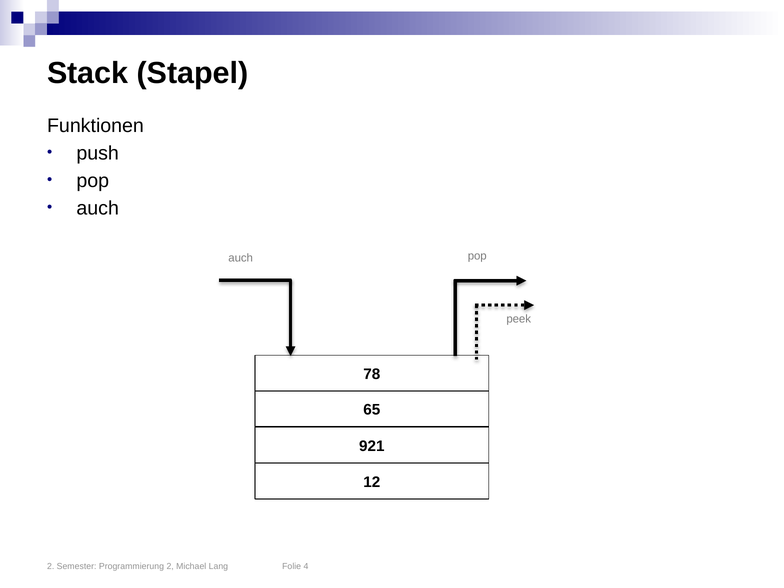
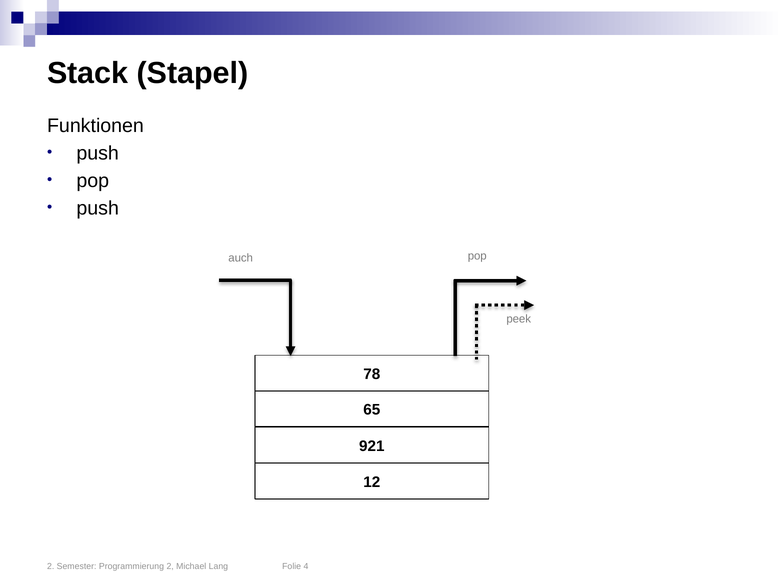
auch at (98, 208): auch -> push
